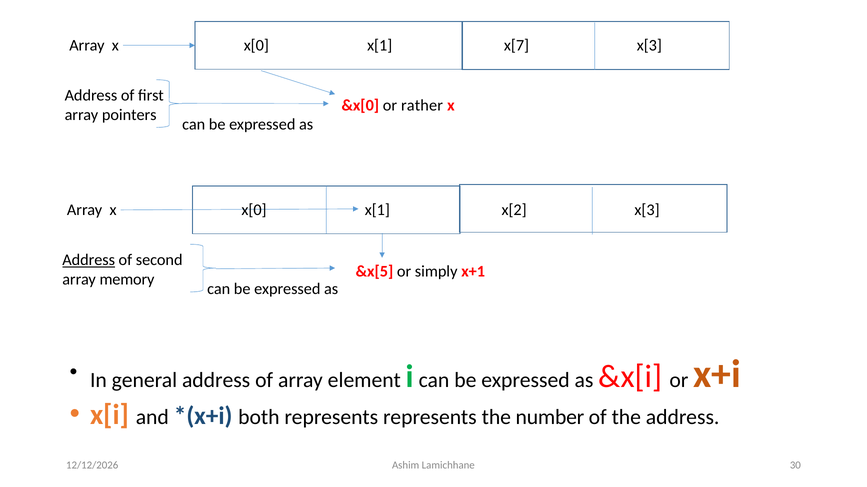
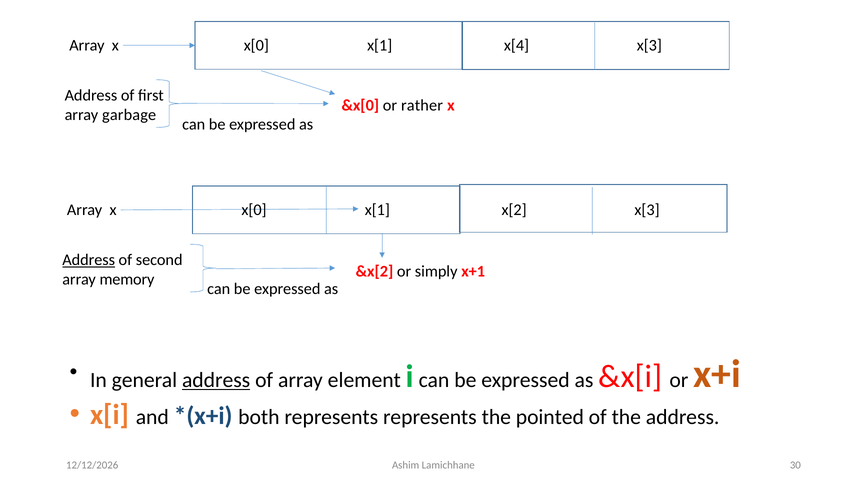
x[7: x[7 -> x[4
pointers: pointers -> garbage
&x[5: &x[5 -> &x[2
address at (216, 381) underline: none -> present
number: number -> pointed
